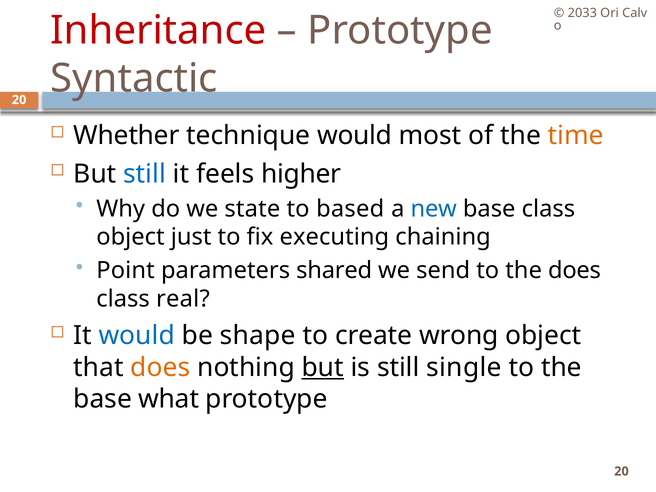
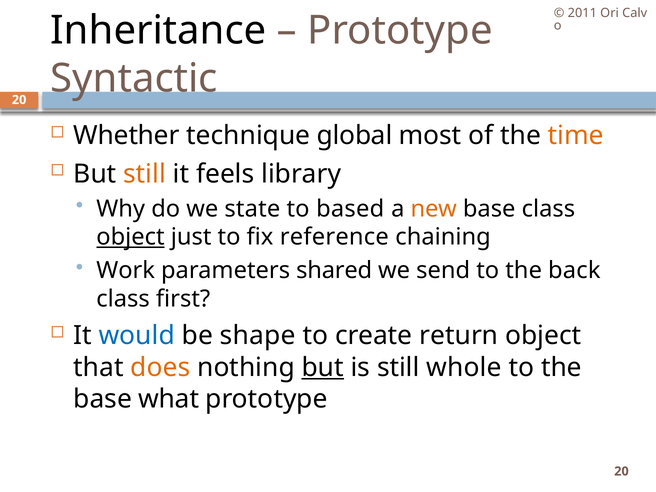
2033: 2033 -> 2011
Inheritance colour: red -> black
technique would: would -> global
still at (145, 174) colour: blue -> orange
higher: higher -> library
new colour: blue -> orange
object at (130, 237) underline: none -> present
executing: executing -> reference
Point: Point -> Work
the does: does -> back
real: real -> first
wrong: wrong -> return
single: single -> whole
